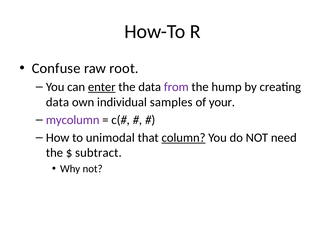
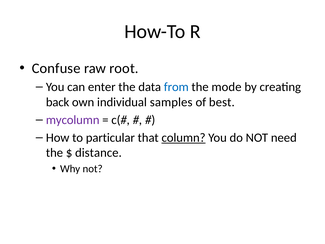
enter underline: present -> none
from colour: purple -> blue
hump: hump -> mode
data at (57, 102): data -> back
your: your -> best
unimodal: unimodal -> particular
subtract: subtract -> distance
